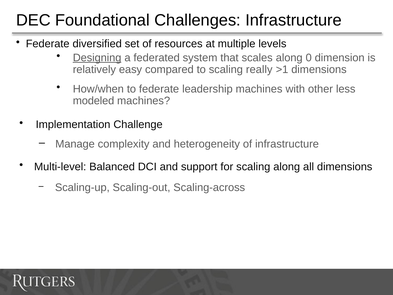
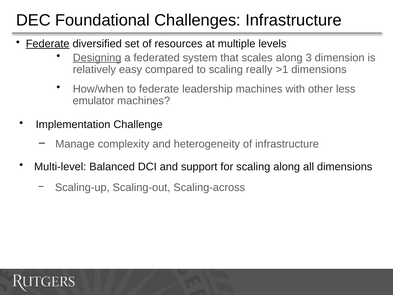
Federate at (48, 44) underline: none -> present
0: 0 -> 3
modeled: modeled -> emulator
